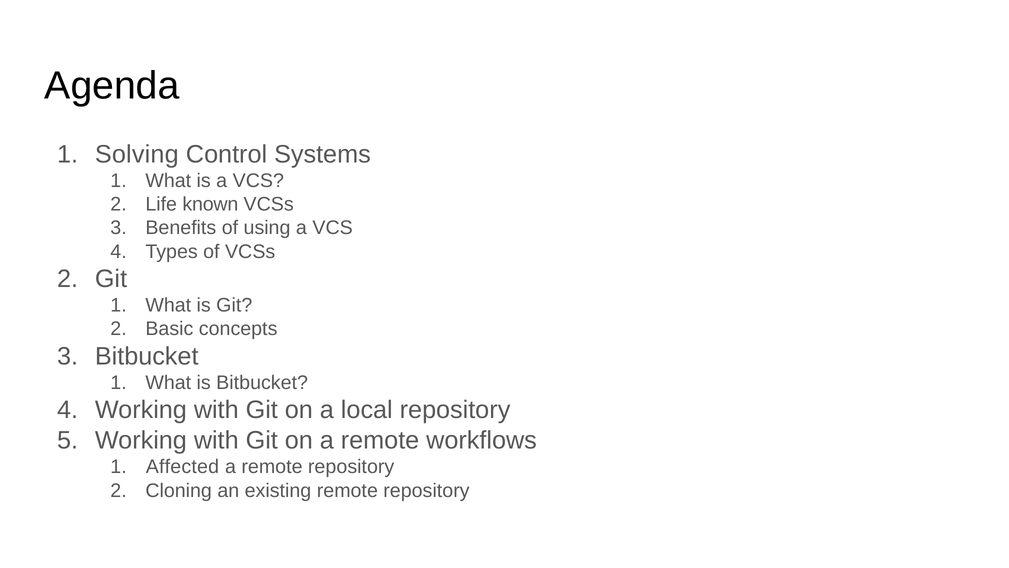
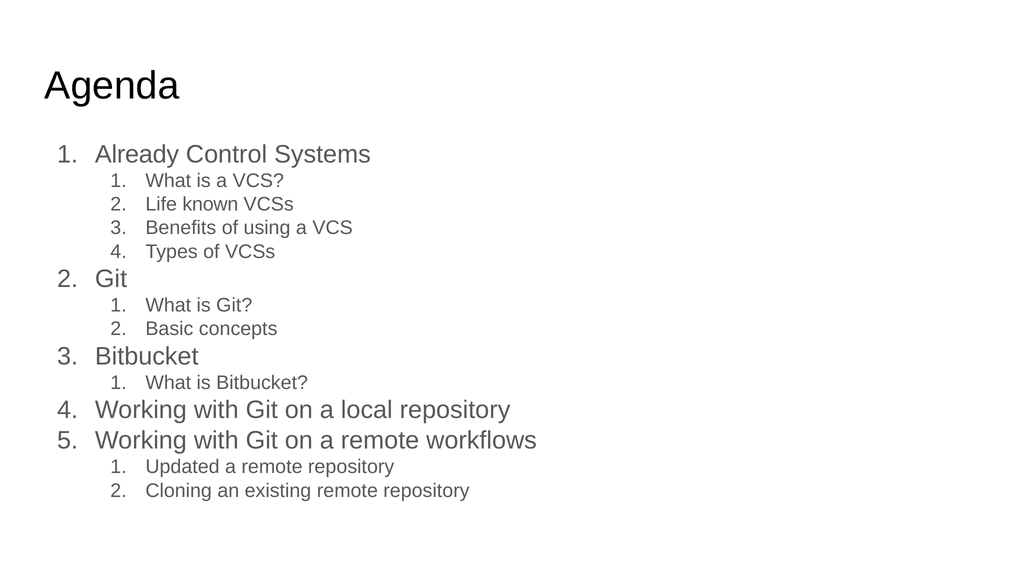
Solving: Solving -> Already
Affected: Affected -> Updated
